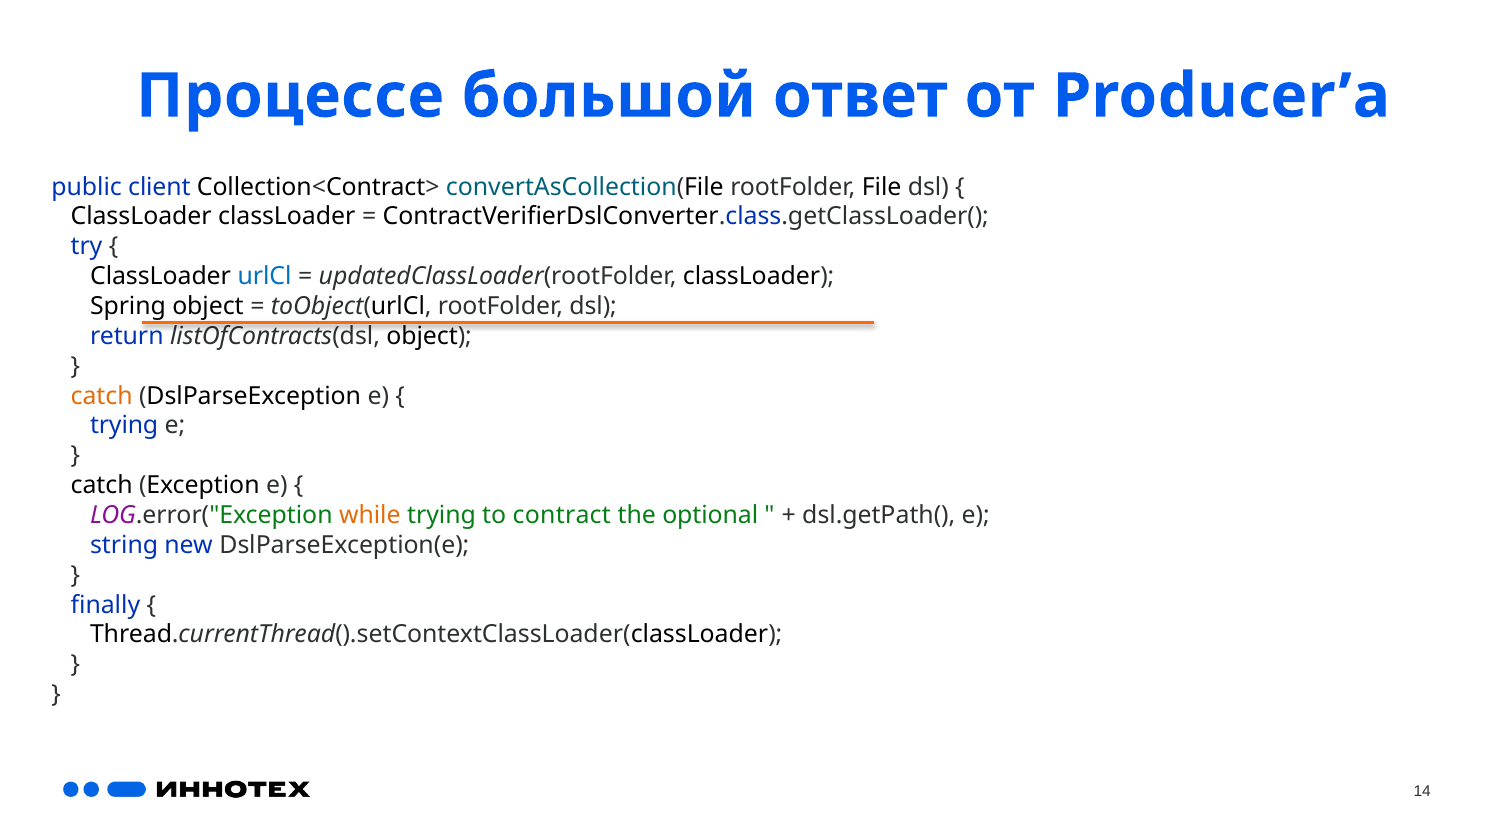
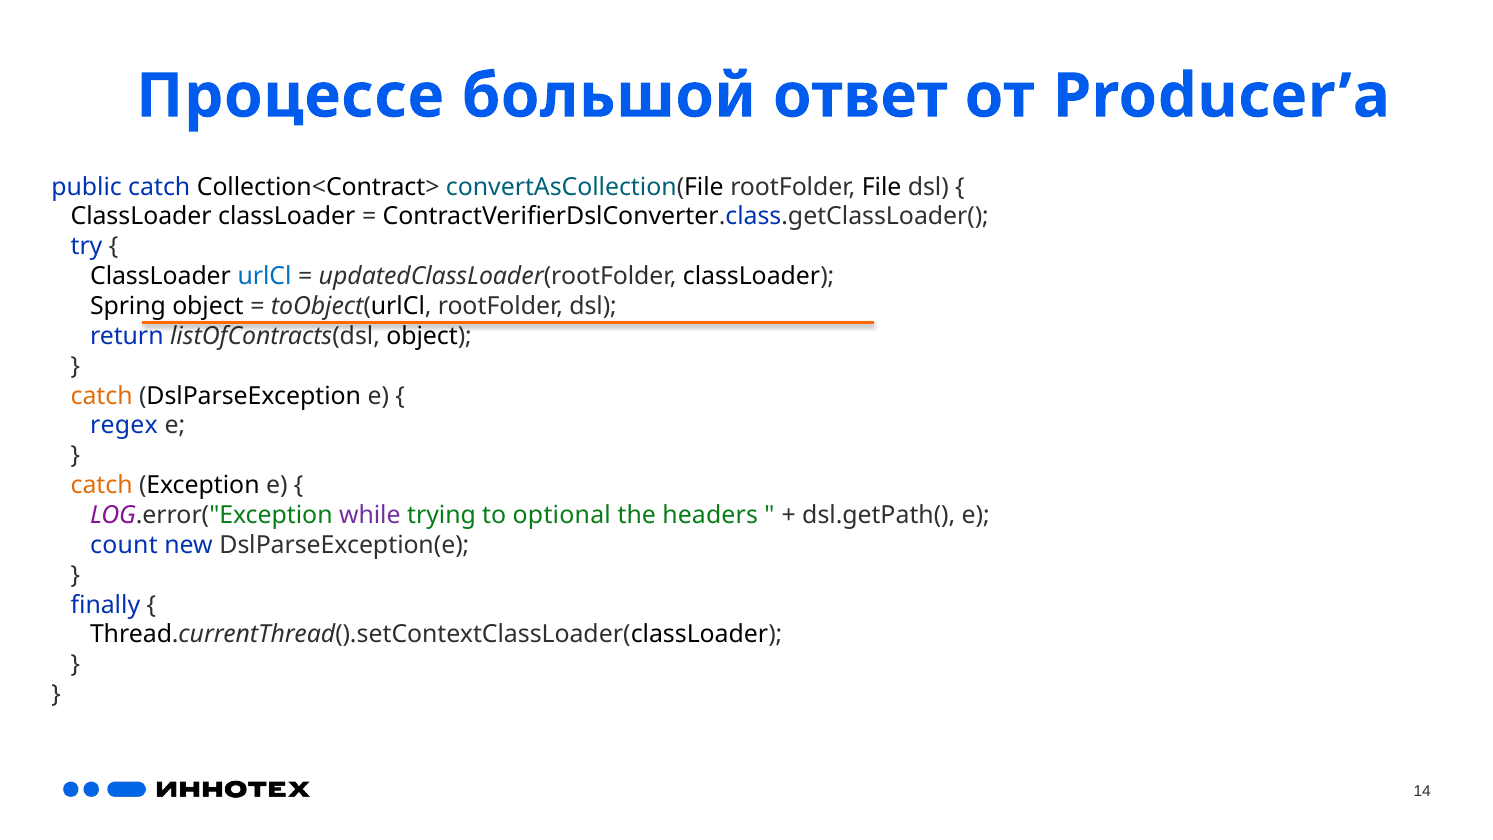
public client: client -> catch
trying at (124, 426): trying -> regex
catch at (102, 485) colour: black -> orange
while colour: orange -> purple
contract: contract -> optional
optional: optional -> headers
string: string -> count
